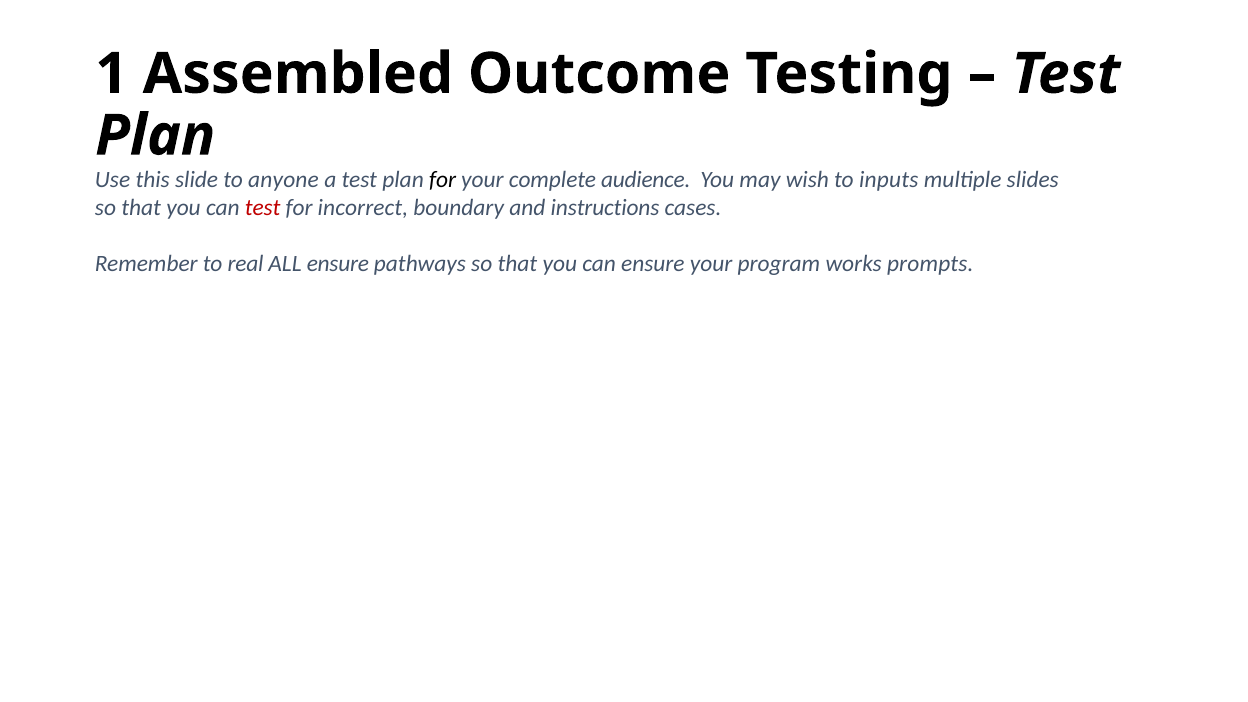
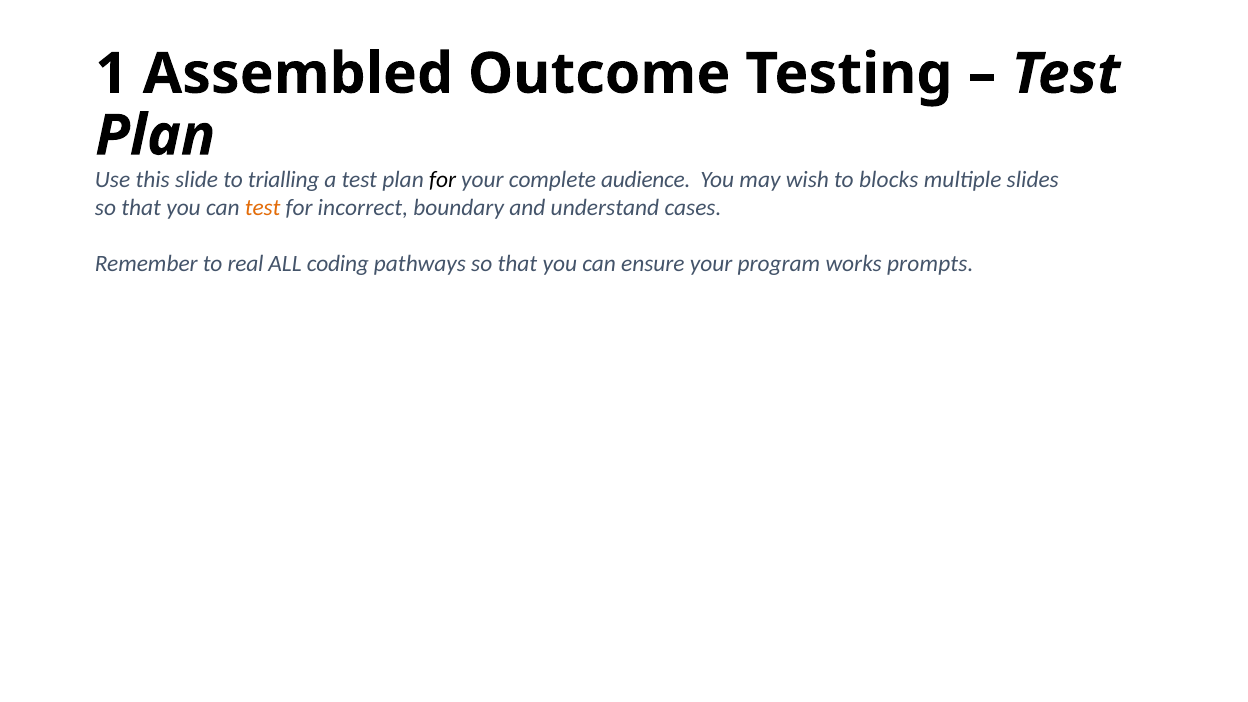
anyone: anyone -> trialling
inputs: inputs -> blocks
test at (263, 208) colour: red -> orange
instructions: instructions -> understand
ALL ensure: ensure -> coding
